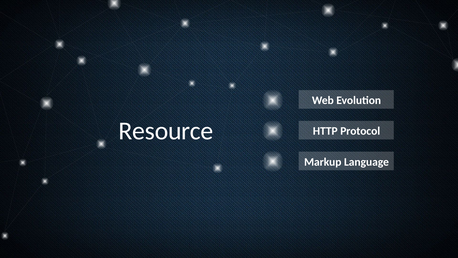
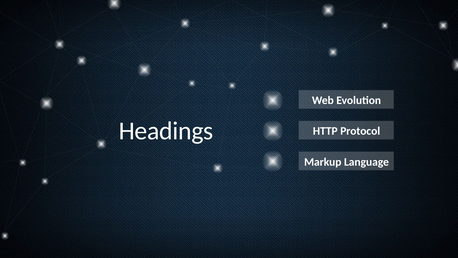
Resource: Resource -> Headings
